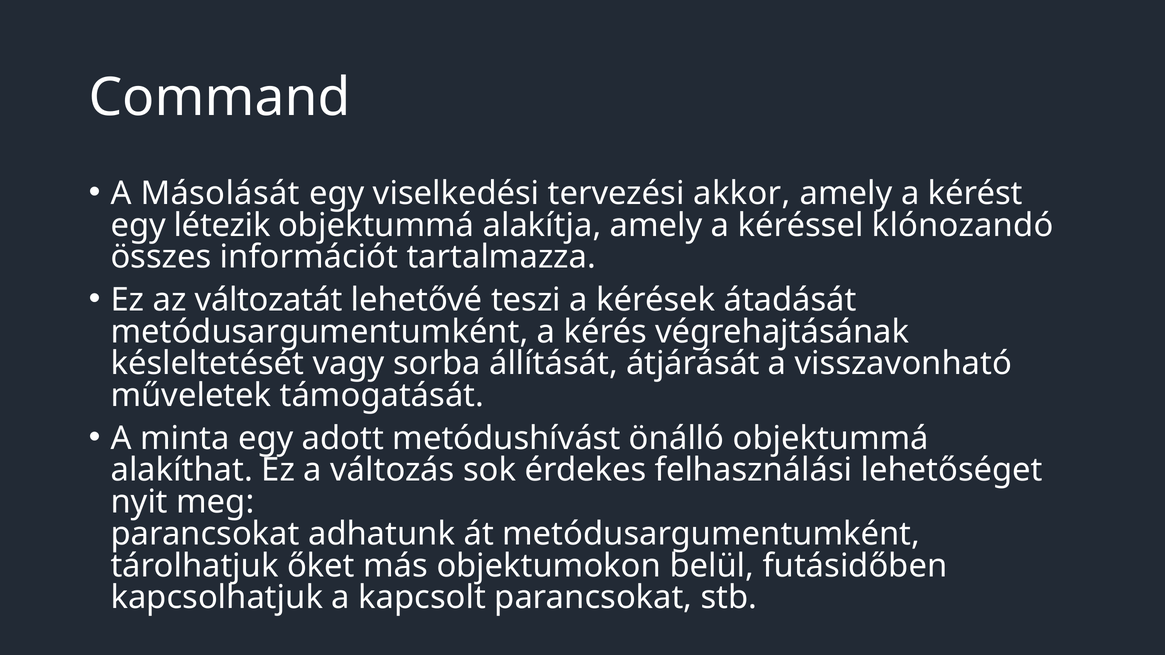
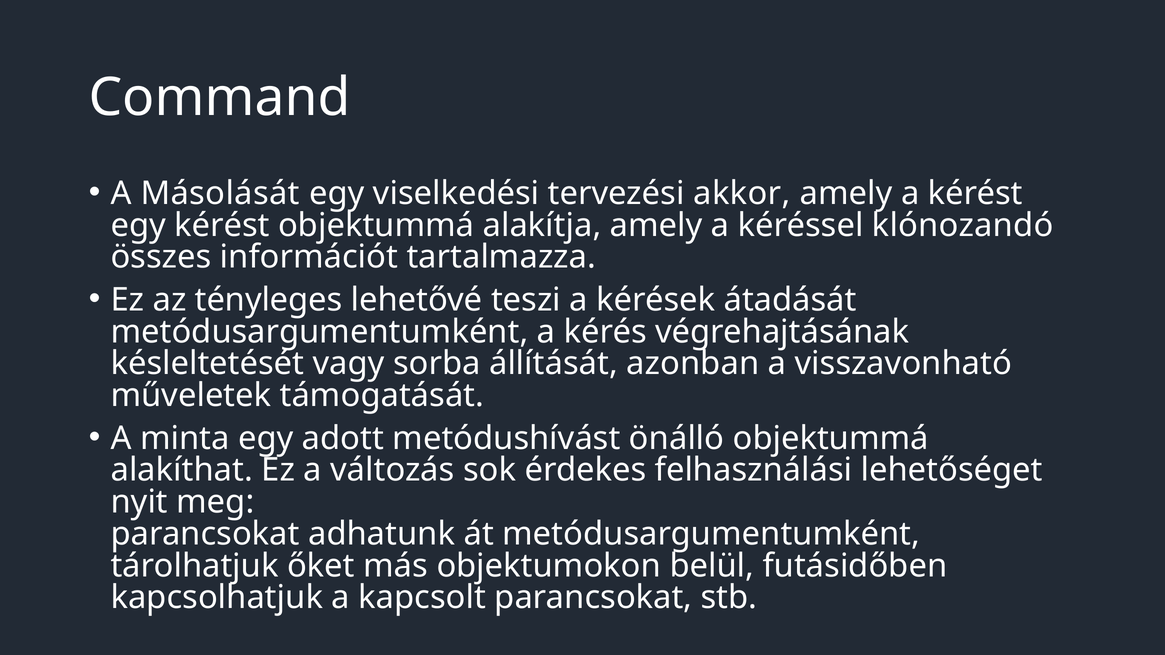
egy létezik: létezik -> kérést
változatát: változatát -> tényleges
átjárását: átjárását -> azonban
